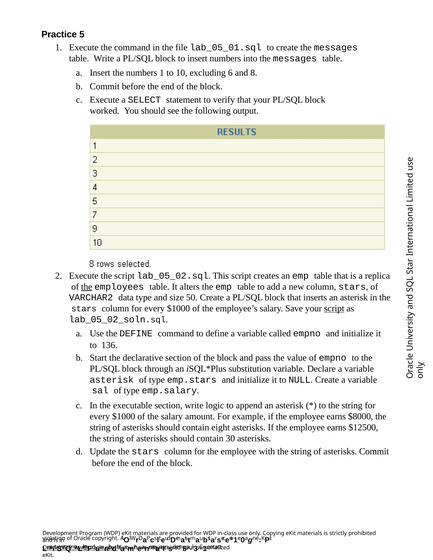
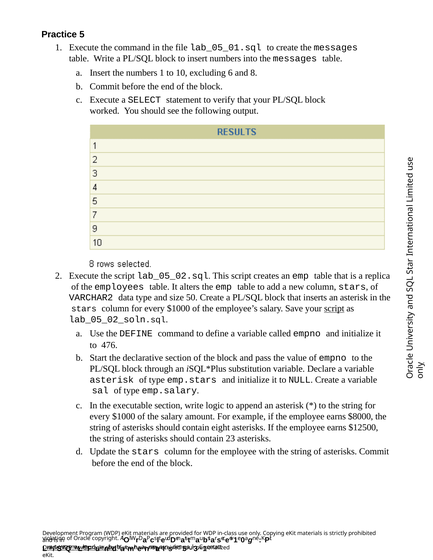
the at (87, 287) underline: present -> none
136: 136 -> 476
30: 30 -> 23
